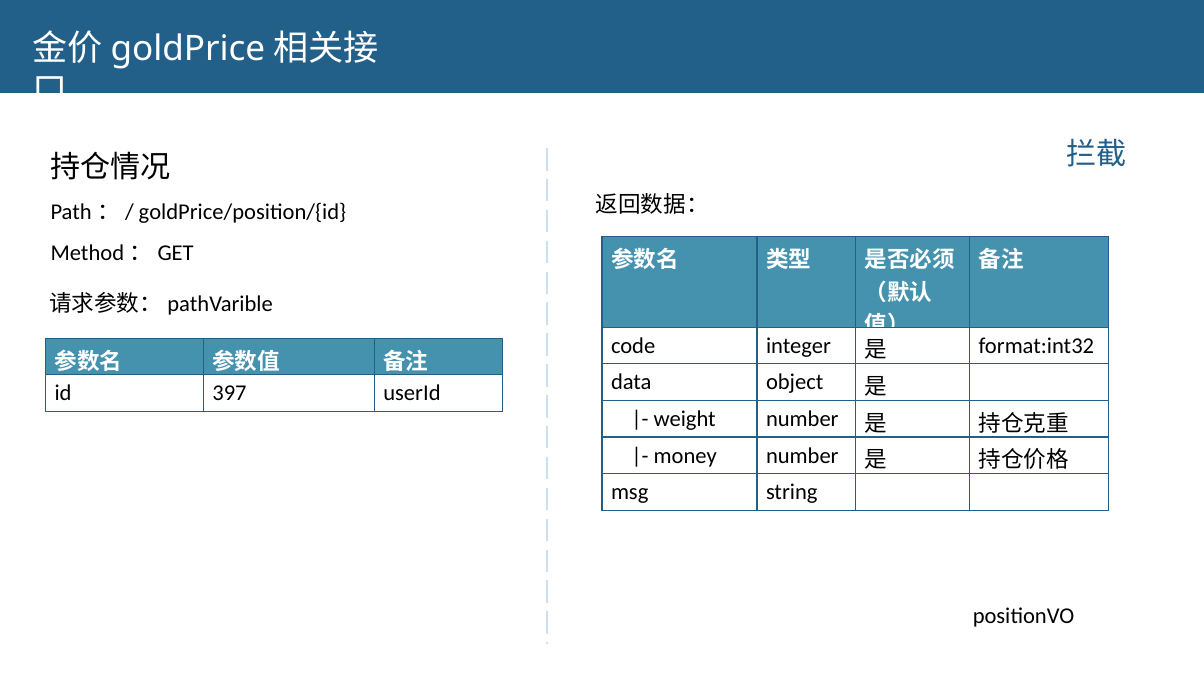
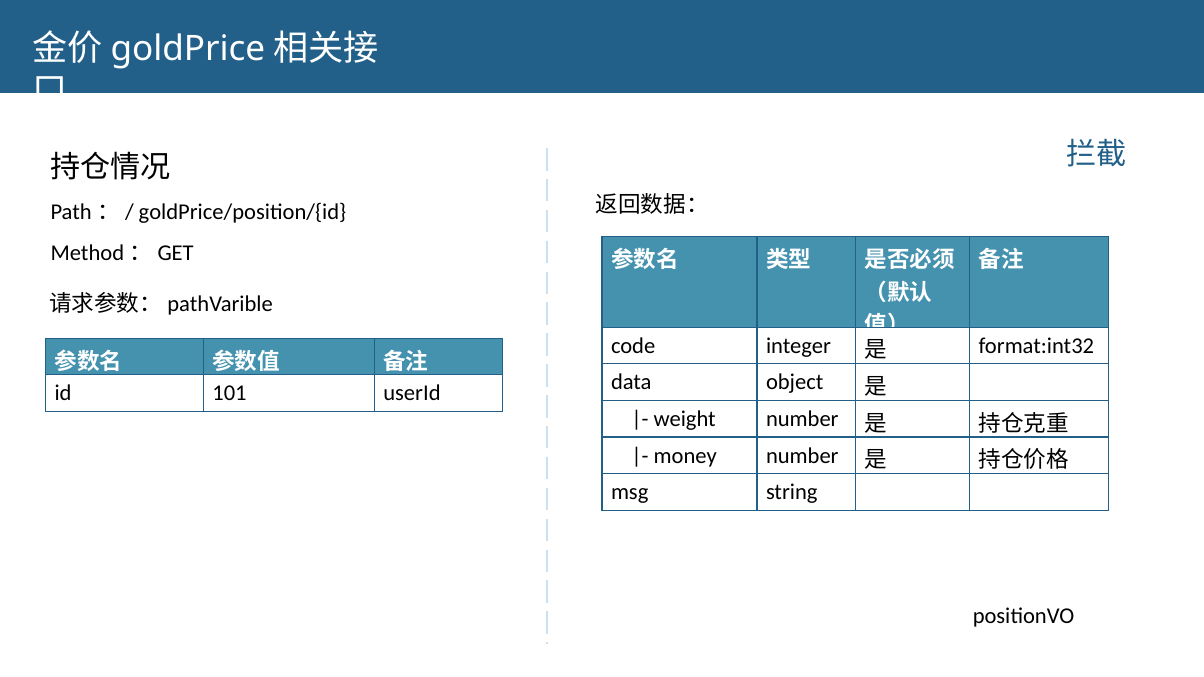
397: 397 -> 101
